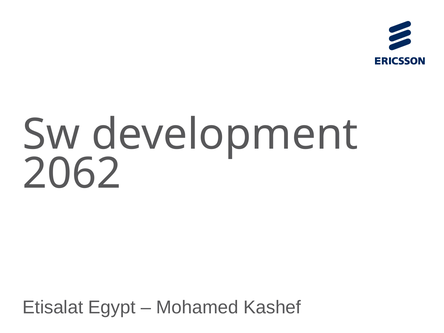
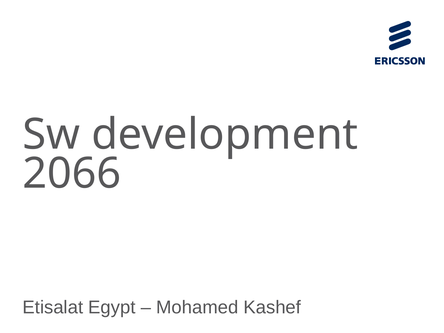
2062: 2062 -> 2066
